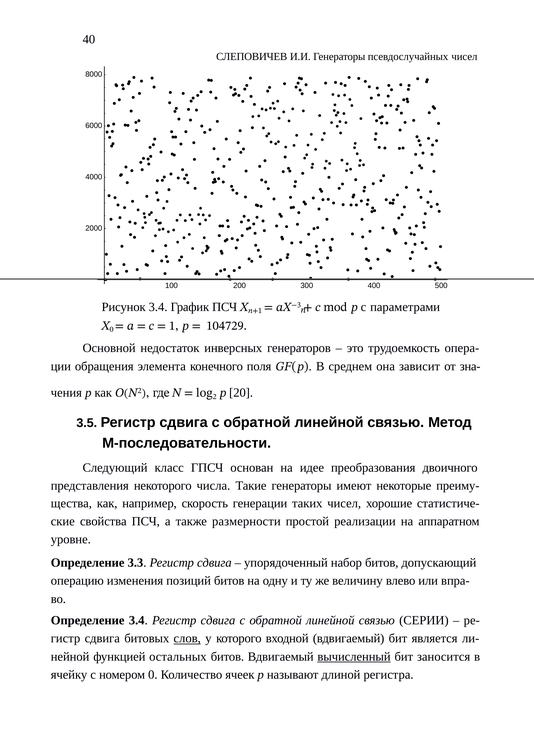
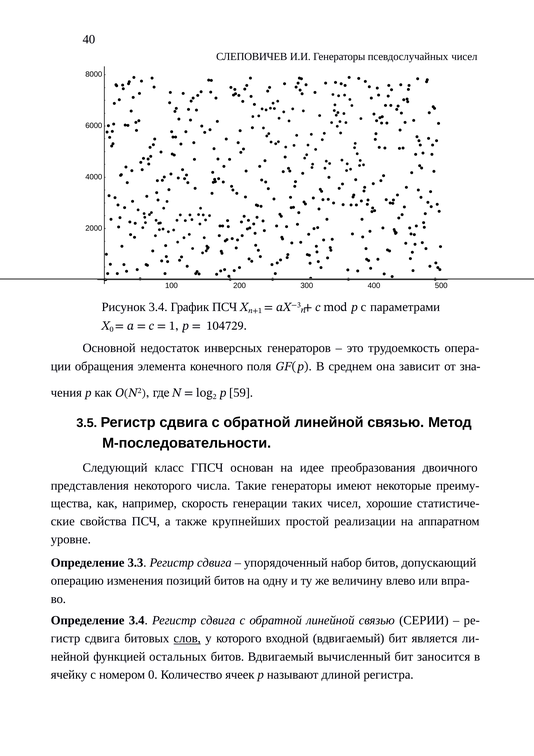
20: 20 -> 59
размерности: размерности -> крупнейших
вычисленный underline: present -> none
